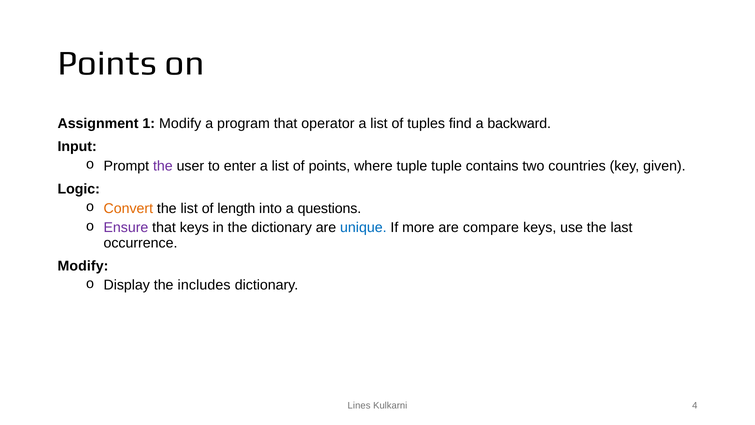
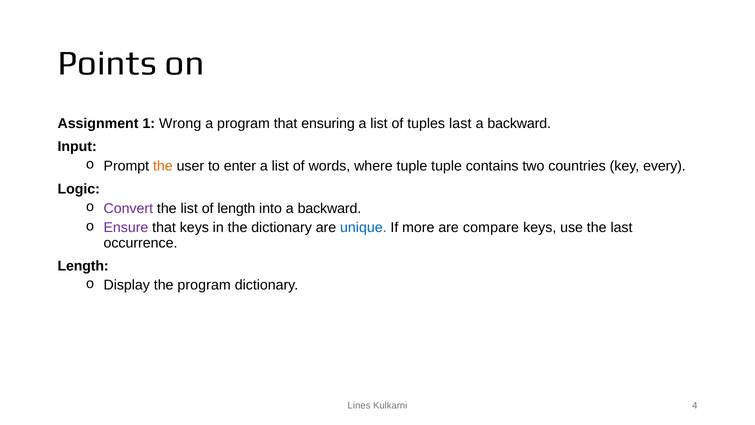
1 Modify: Modify -> Wrong
operator: operator -> ensuring
tuples find: find -> last
the at (163, 166) colour: purple -> orange
of points: points -> words
given: given -> every
Convert colour: orange -> purple
into a questions: questions -> backward
Modify at (83, 266): Modify -> Length
the includes: includes -> program
